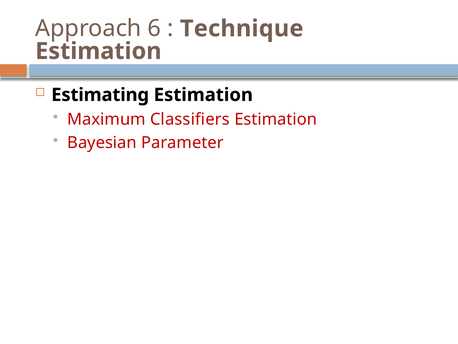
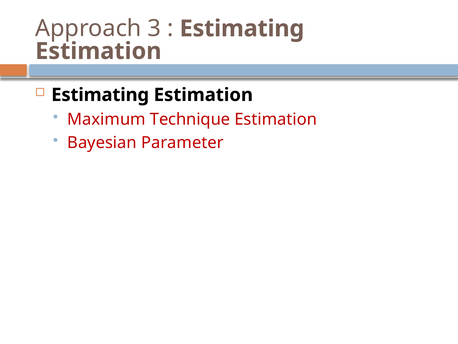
6: 6 -> 3
Technique at (242, 29): Technique -> Estimating
Classifiers: Classifiers -> Technique
